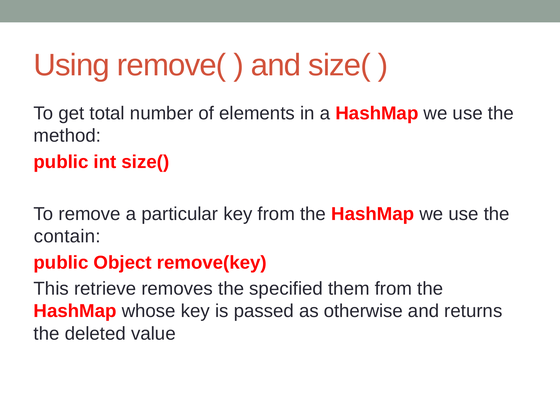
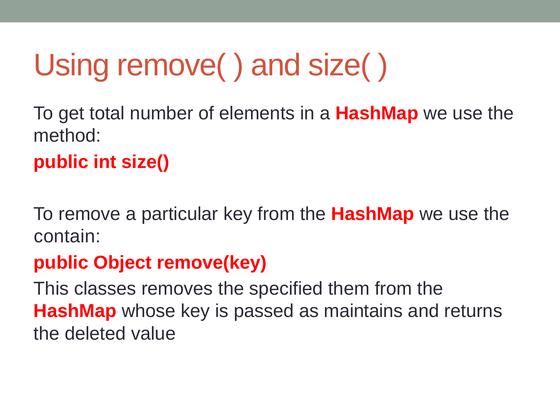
retrieve: retrieve -> classes
otherwise: otherwise -> maintains
